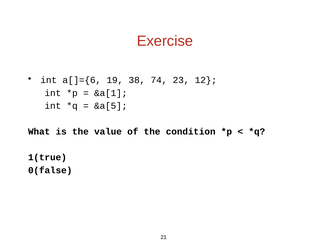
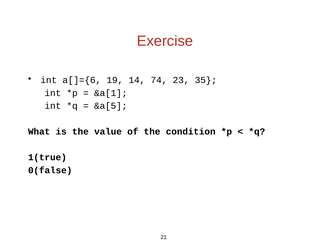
38: 38 -> 14
12: 12 -> 35
